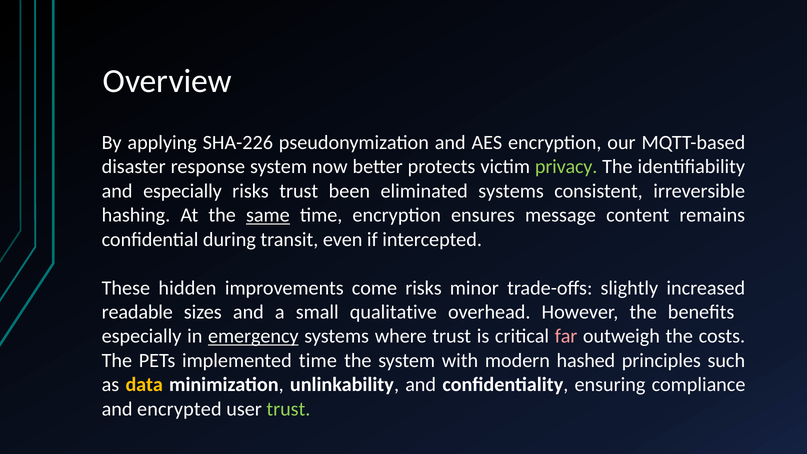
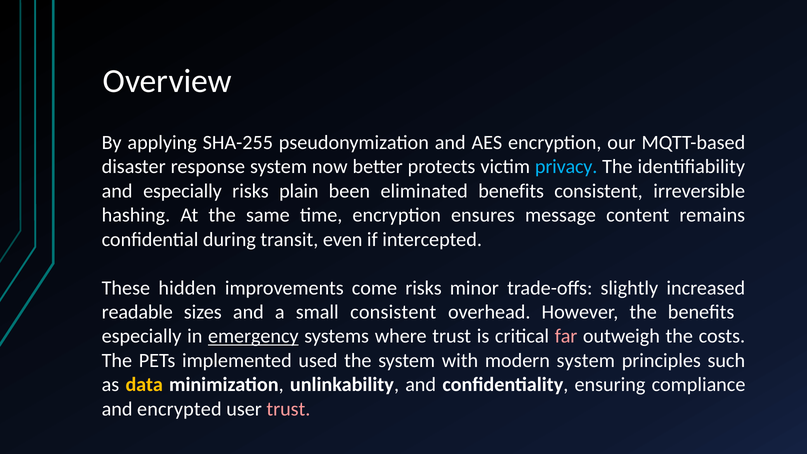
SHA-226: SHA-226 -> SHA-255
privacy colour: light green -> light blue
risks trust: trust -> plain
eliminated systems: systems -> benefits
same underline: present -> none
small qualitative: qualitative -> consistent
implemented time: time -> used
modern hashed: hashed -> system
trust at (288, 409) colour: light green -> pink
